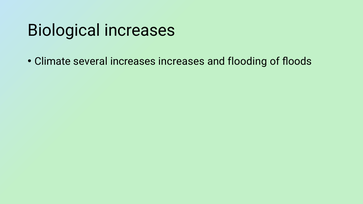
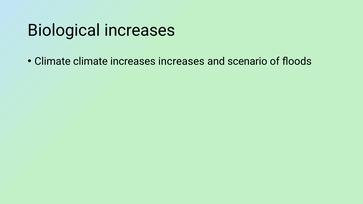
Climate several: several -> climate
flooding: flooding -> scenario
